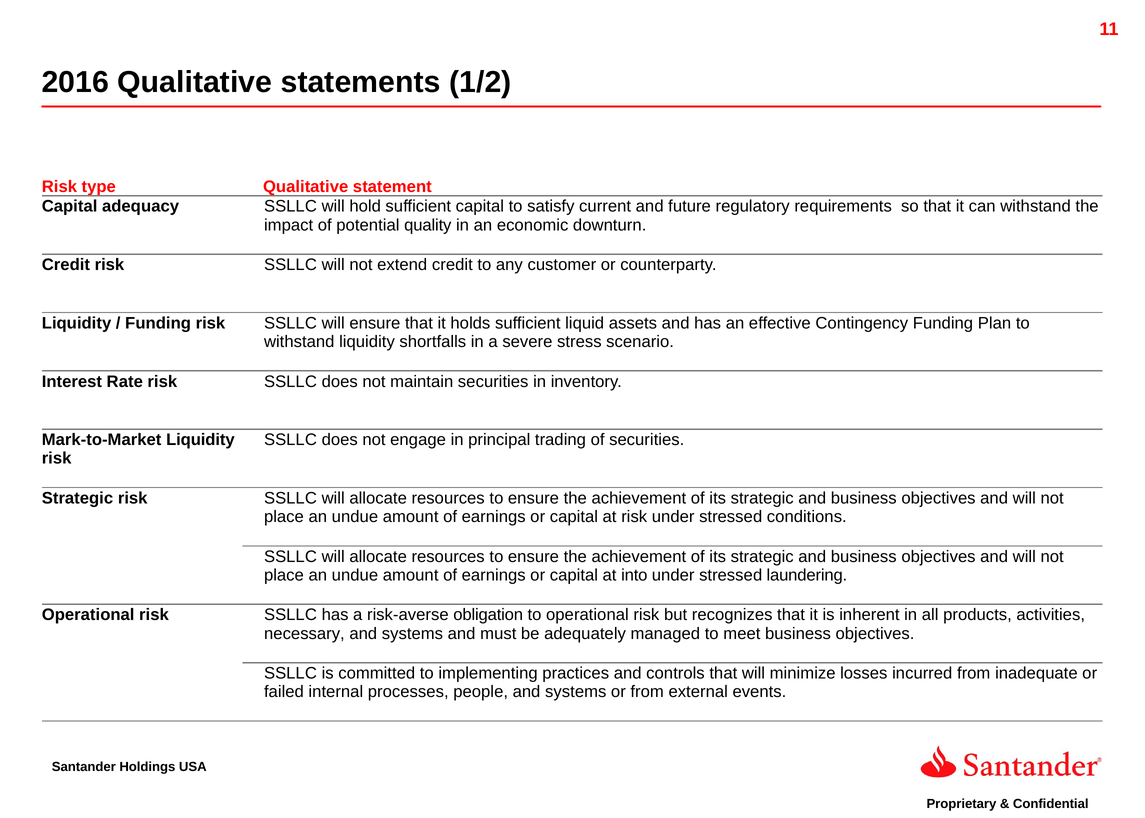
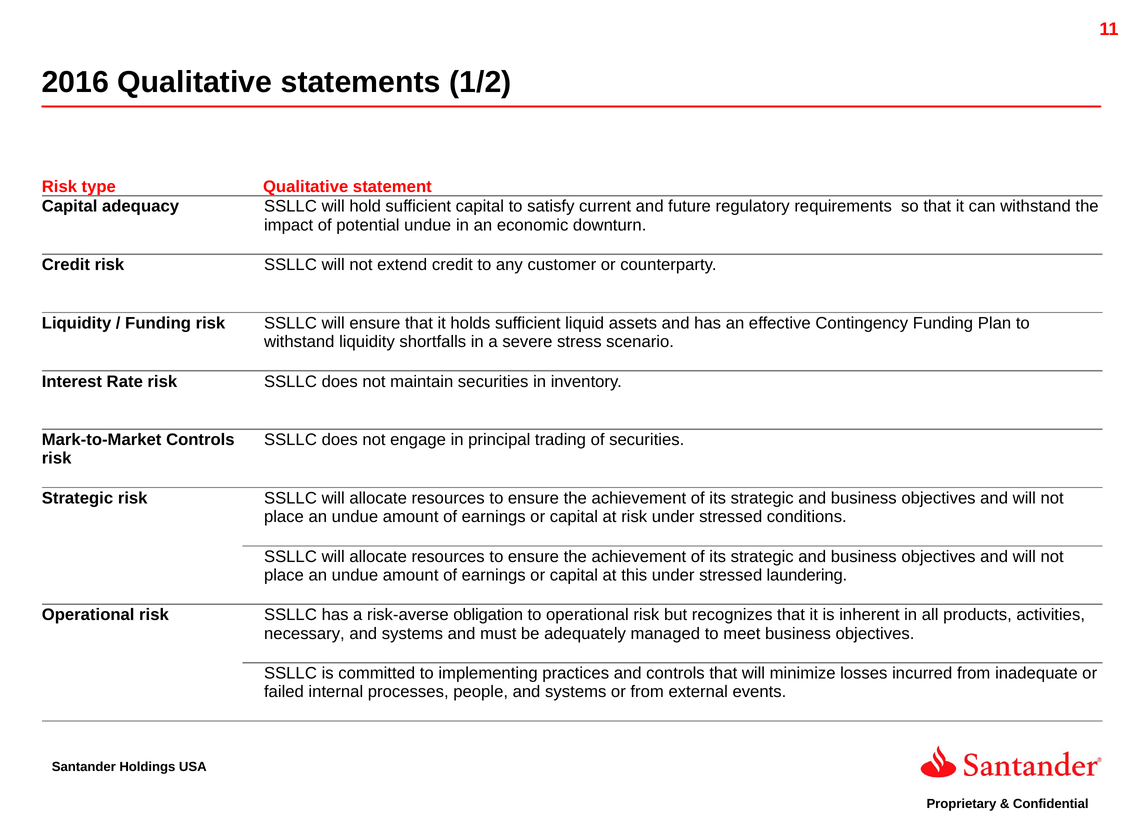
potential quality: quality -> undue
Mark-to-Market Liquidity: Liquidity -> Controls
into: into -> this
